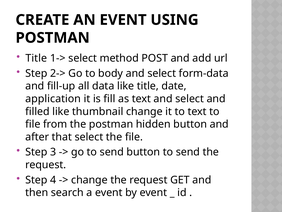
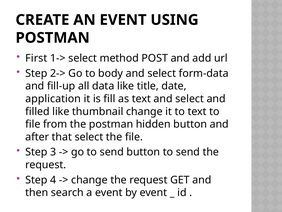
Title at (36, 58): Title -> First
